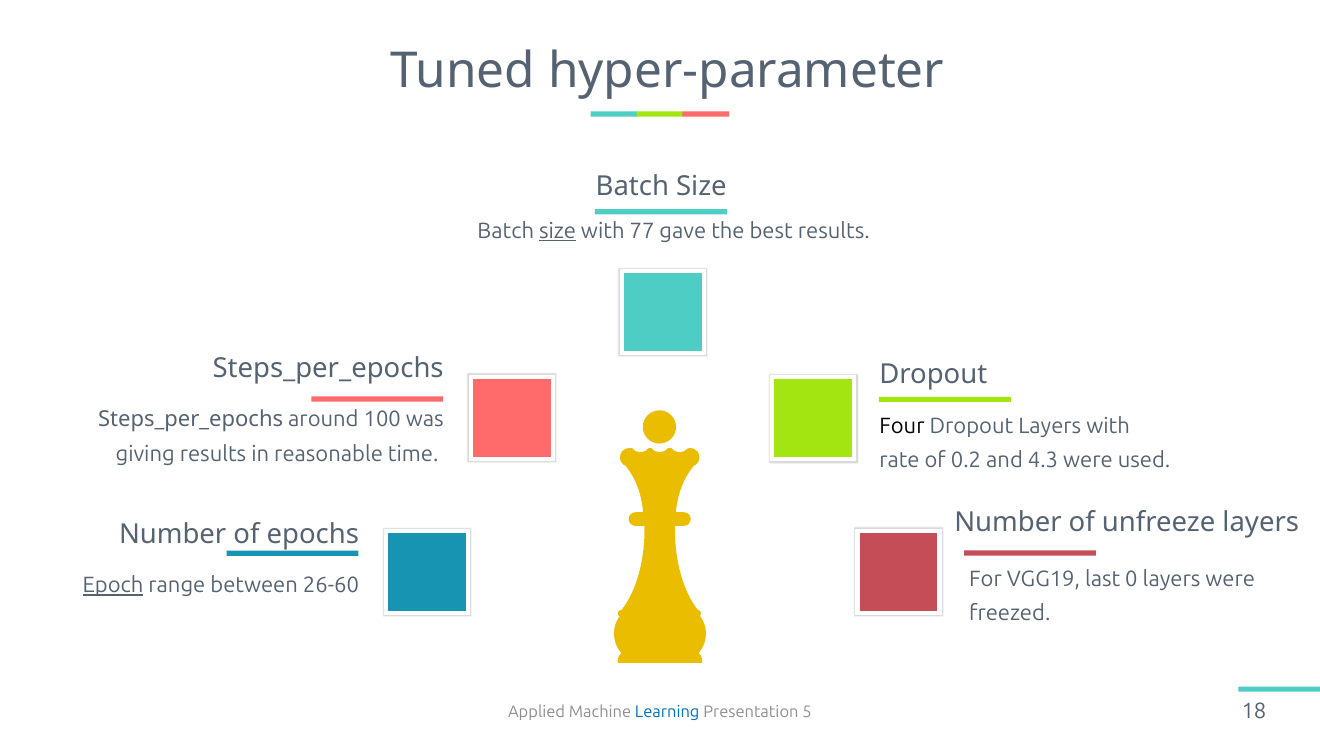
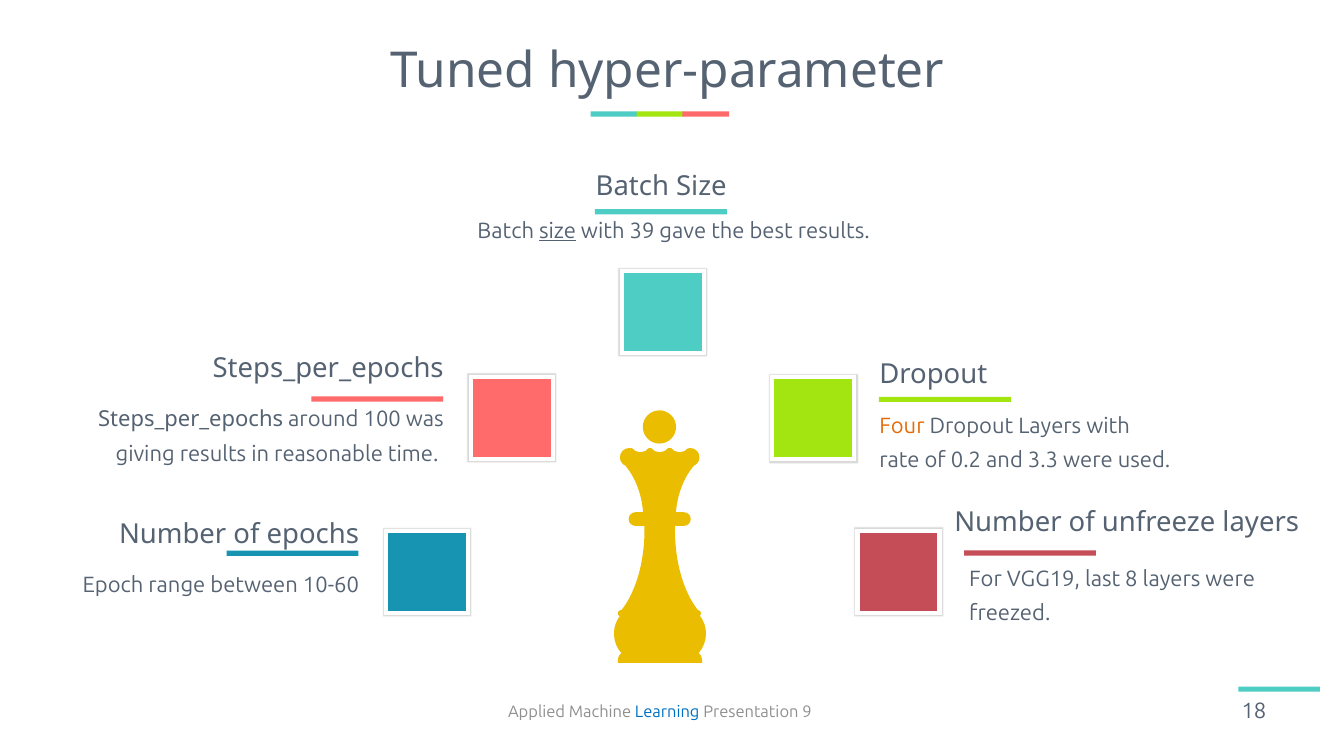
77: 77 -> 39
Four colour: black -> orange
4.3: 4.3 -> 3.3
0: 0 -> 8
Epoch underline: present -> none
26-60: 26-60 -> 10-60
5: 5 -> 9
